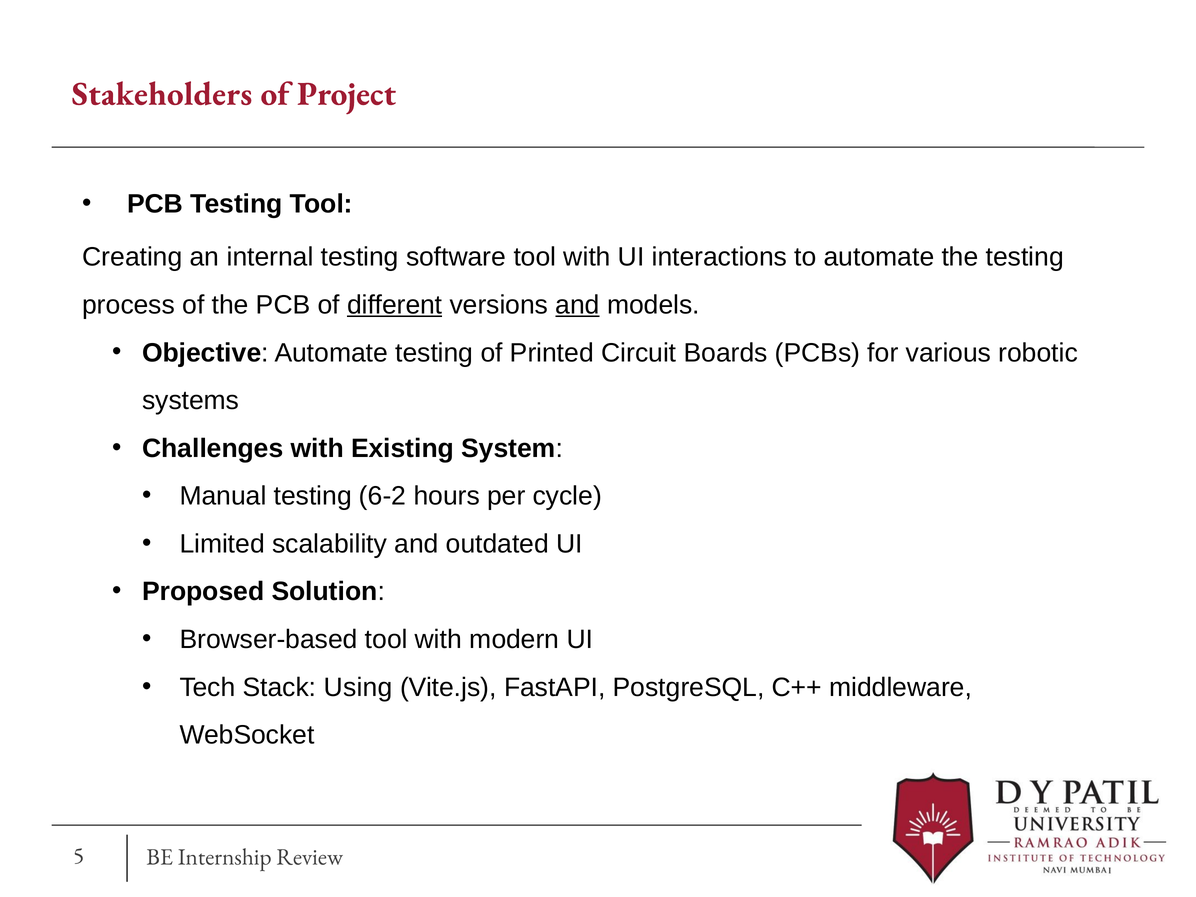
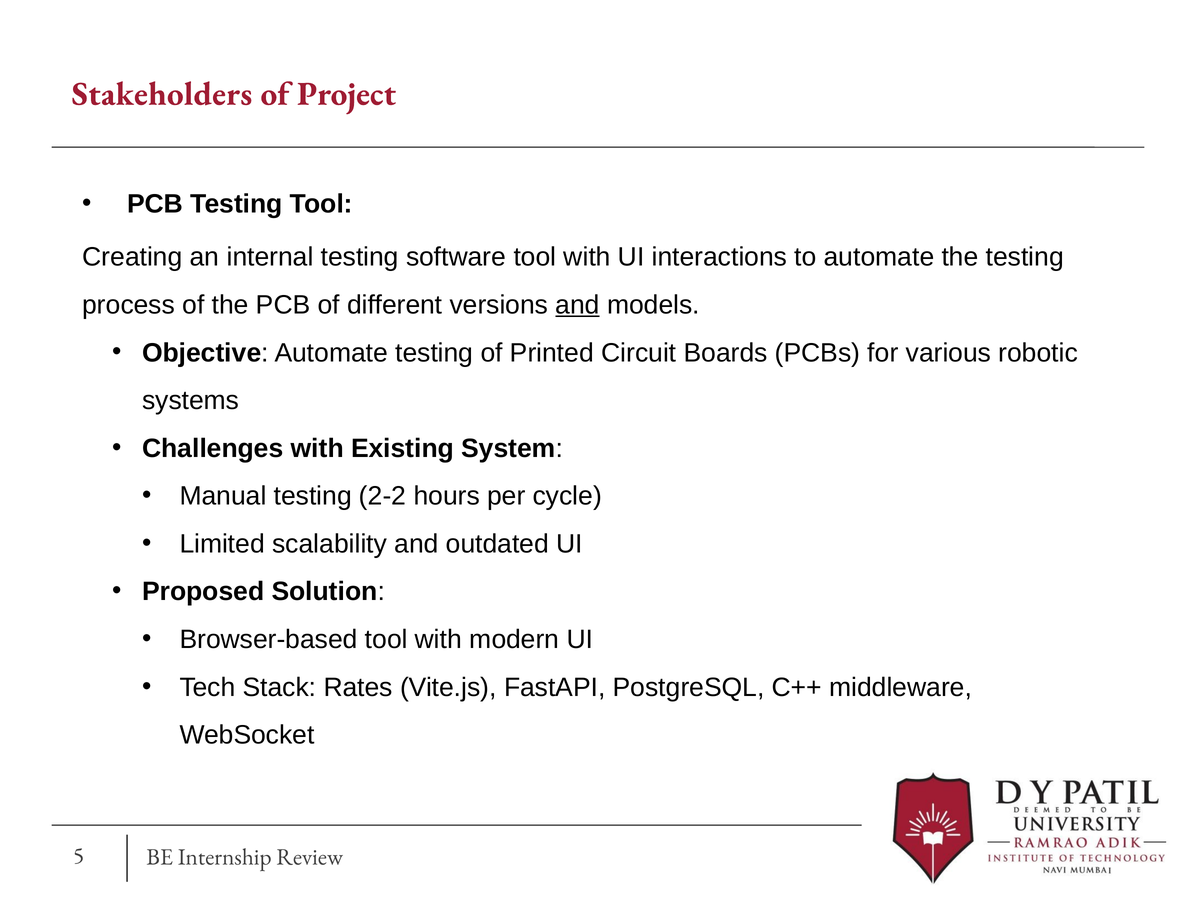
different underline: present -> none
6-2: 6-2 -> 2-2
Using: Using -> Rates
